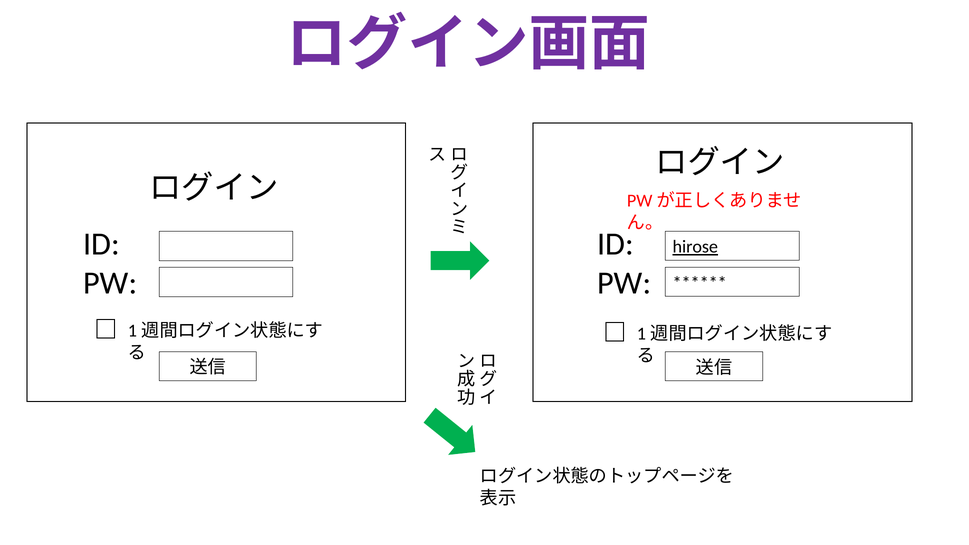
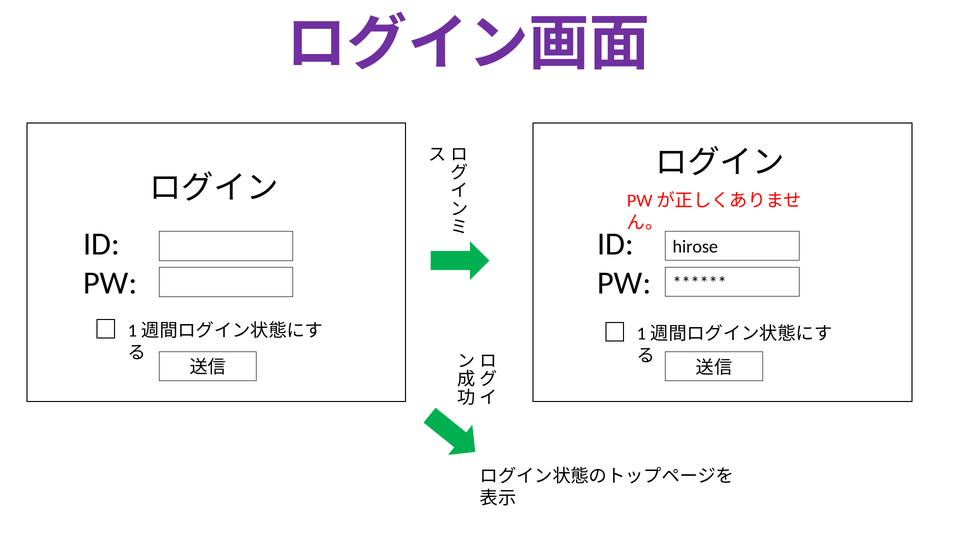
hirose underline: present -> none
